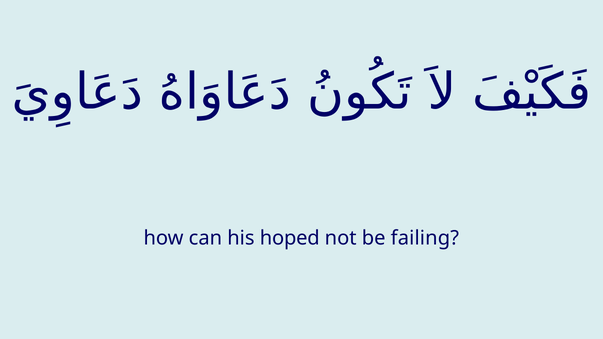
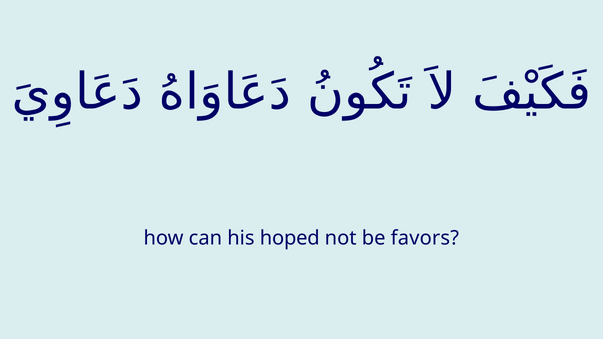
failing: failing -> favors
